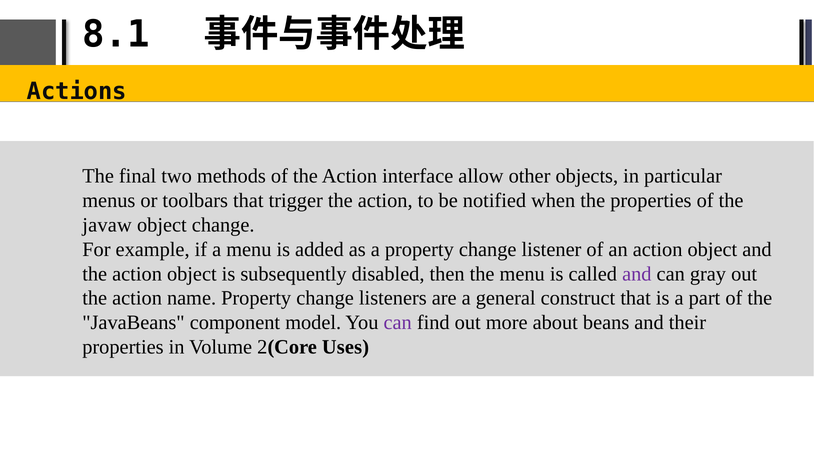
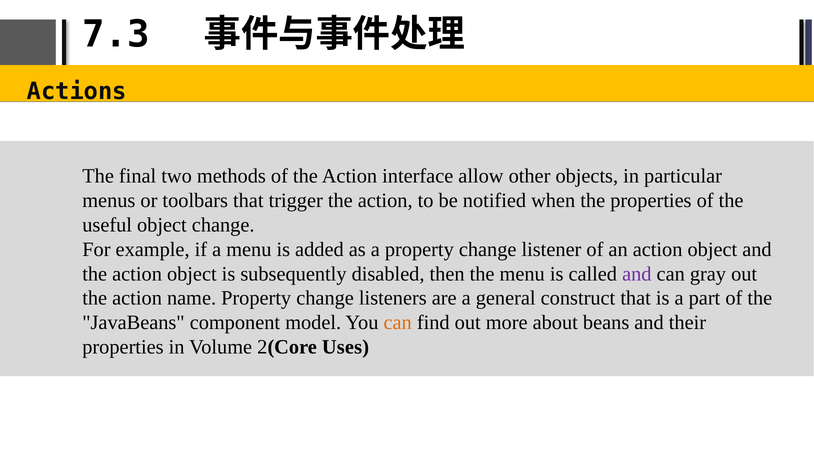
8.1: 8.1 -> 7.3
javaw: javaw -> useful
can at (398, 323) colour: purple -> orange
